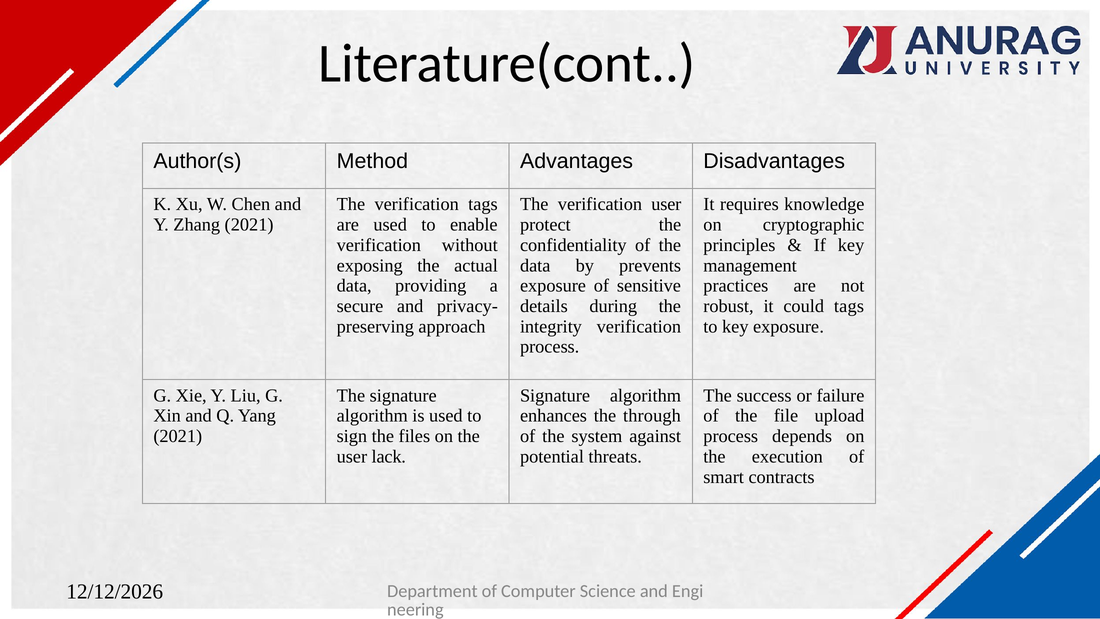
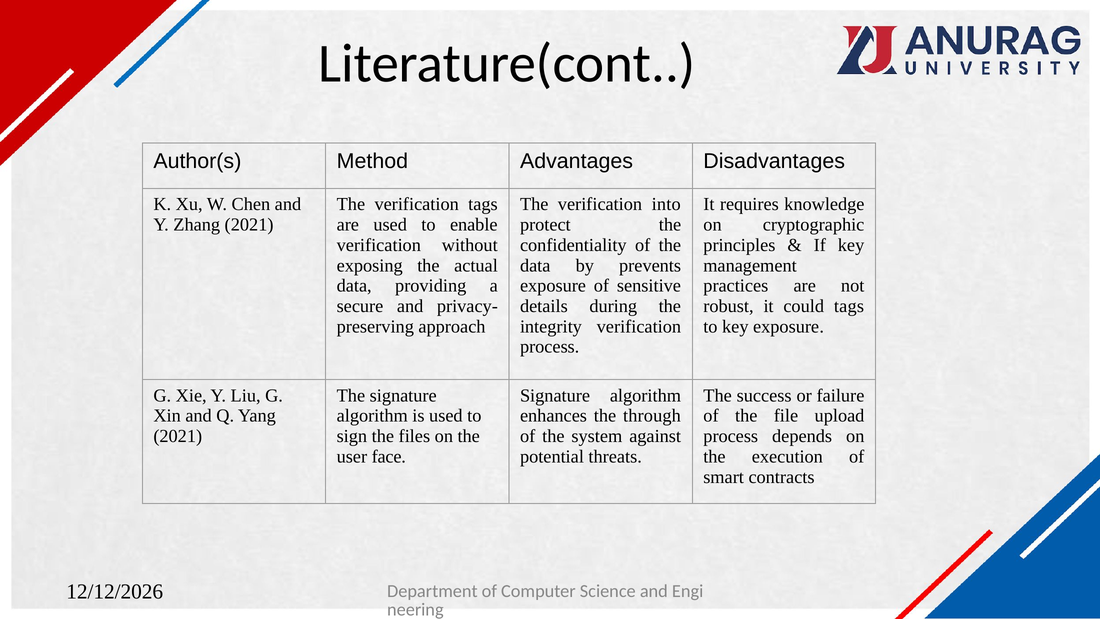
verification user: user -> into
lack: lack -> face
